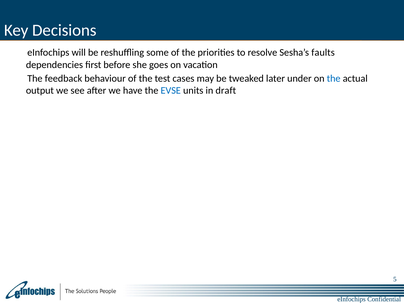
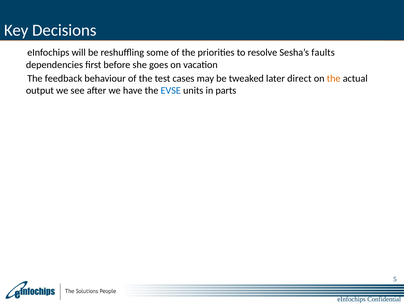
under: under -> direct
the at (334, 78) colour: blue -> orange
draft: draft -> parts
